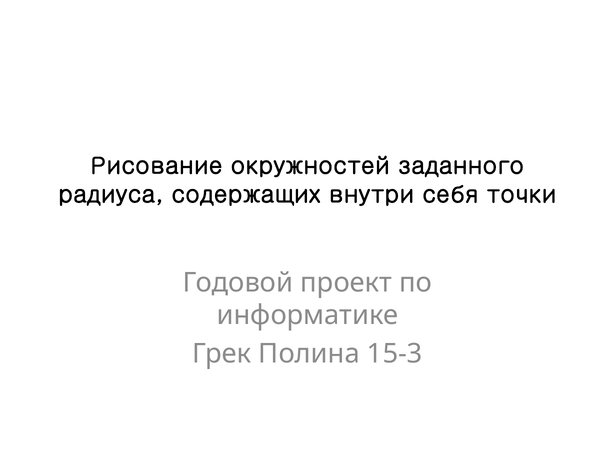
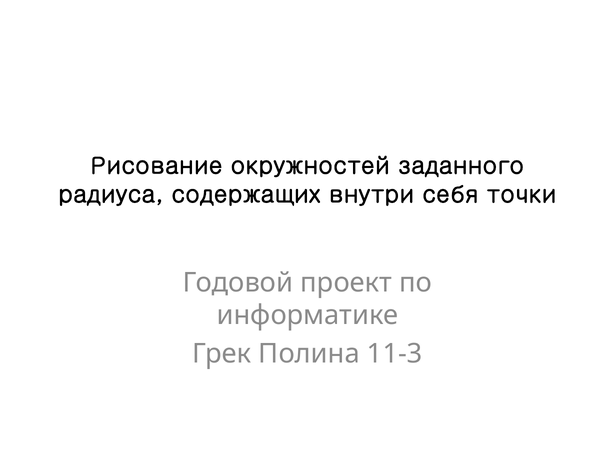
15-3: 15-3 -> 11-3
